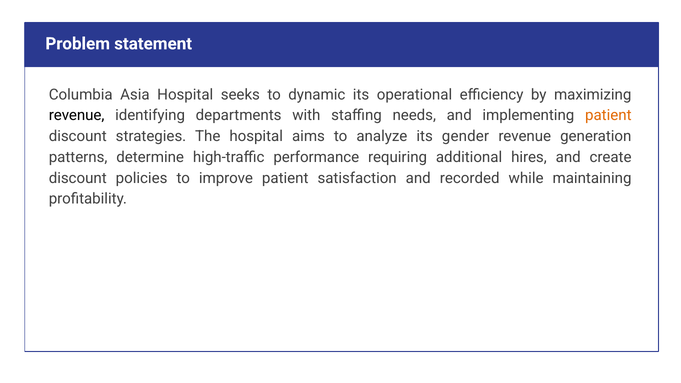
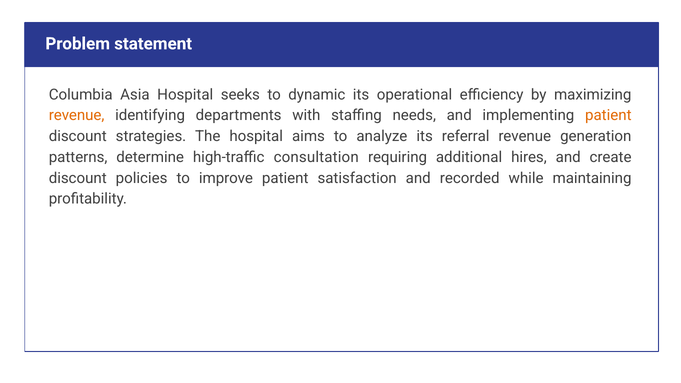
revenue at (77, 116) colour: black -> orange
gender: gender -> referral
performance: performance -> consultation
